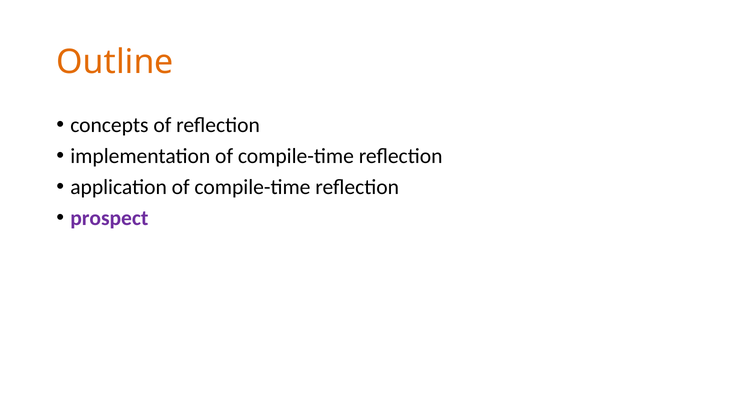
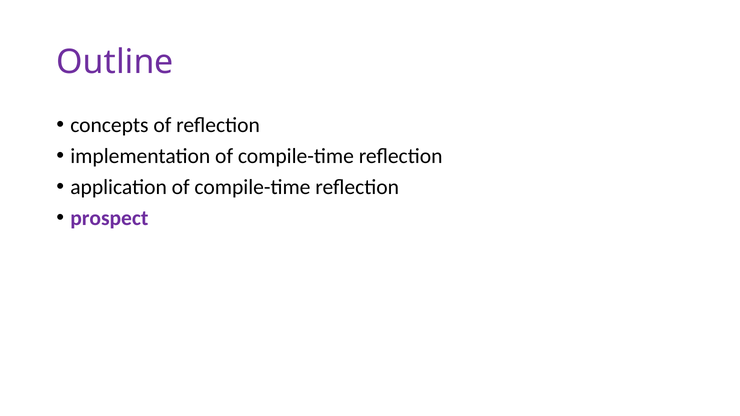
Outline colour: orange -> purple
